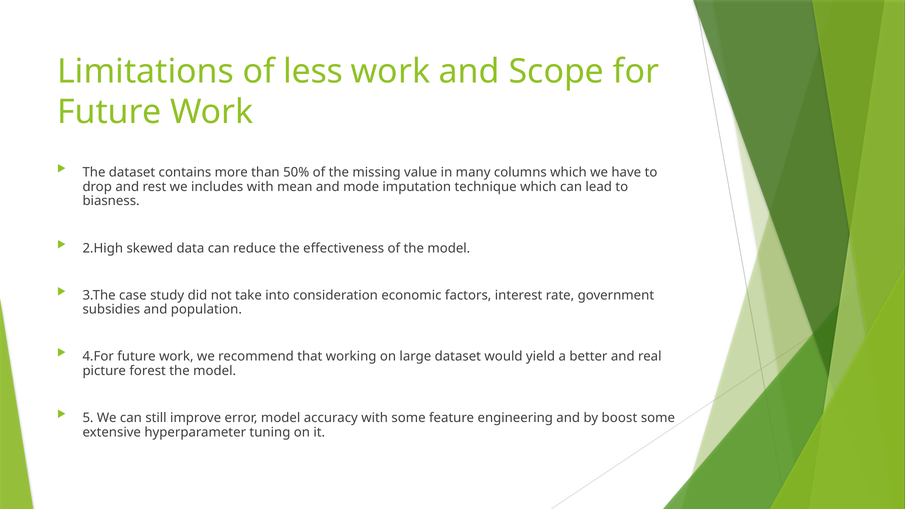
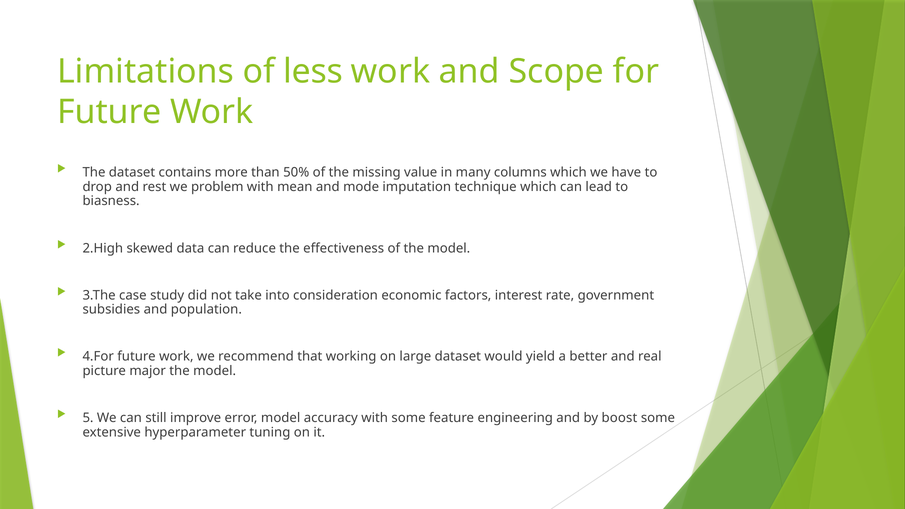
includes: includes -> problem
forest: forest -> major
